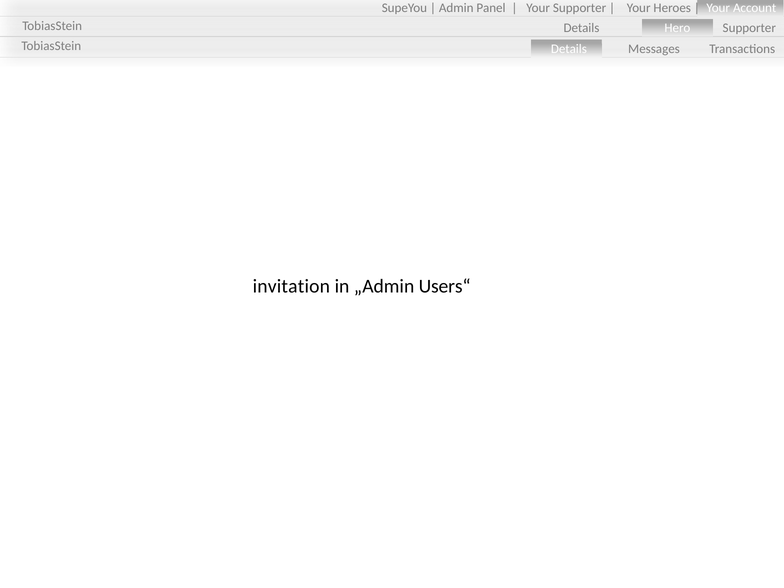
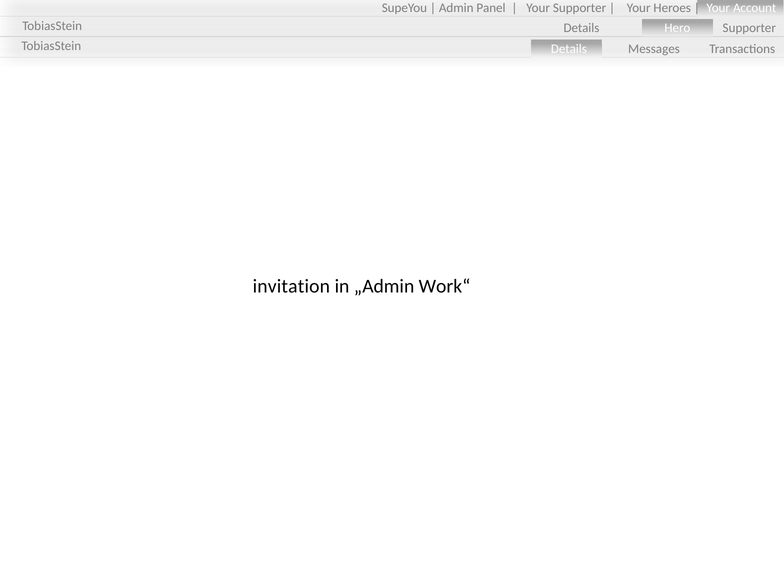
Users“: Users“ -> Work“
